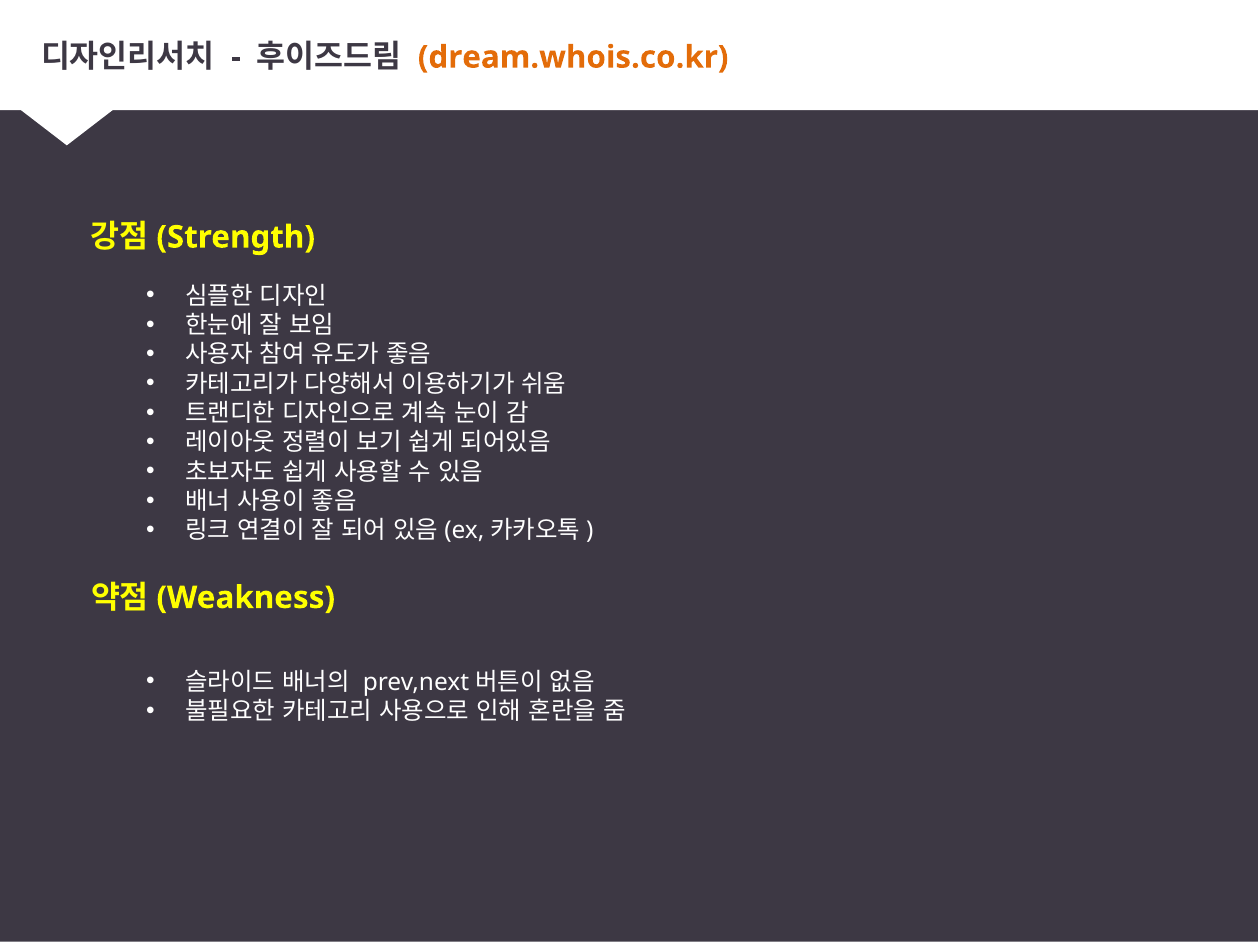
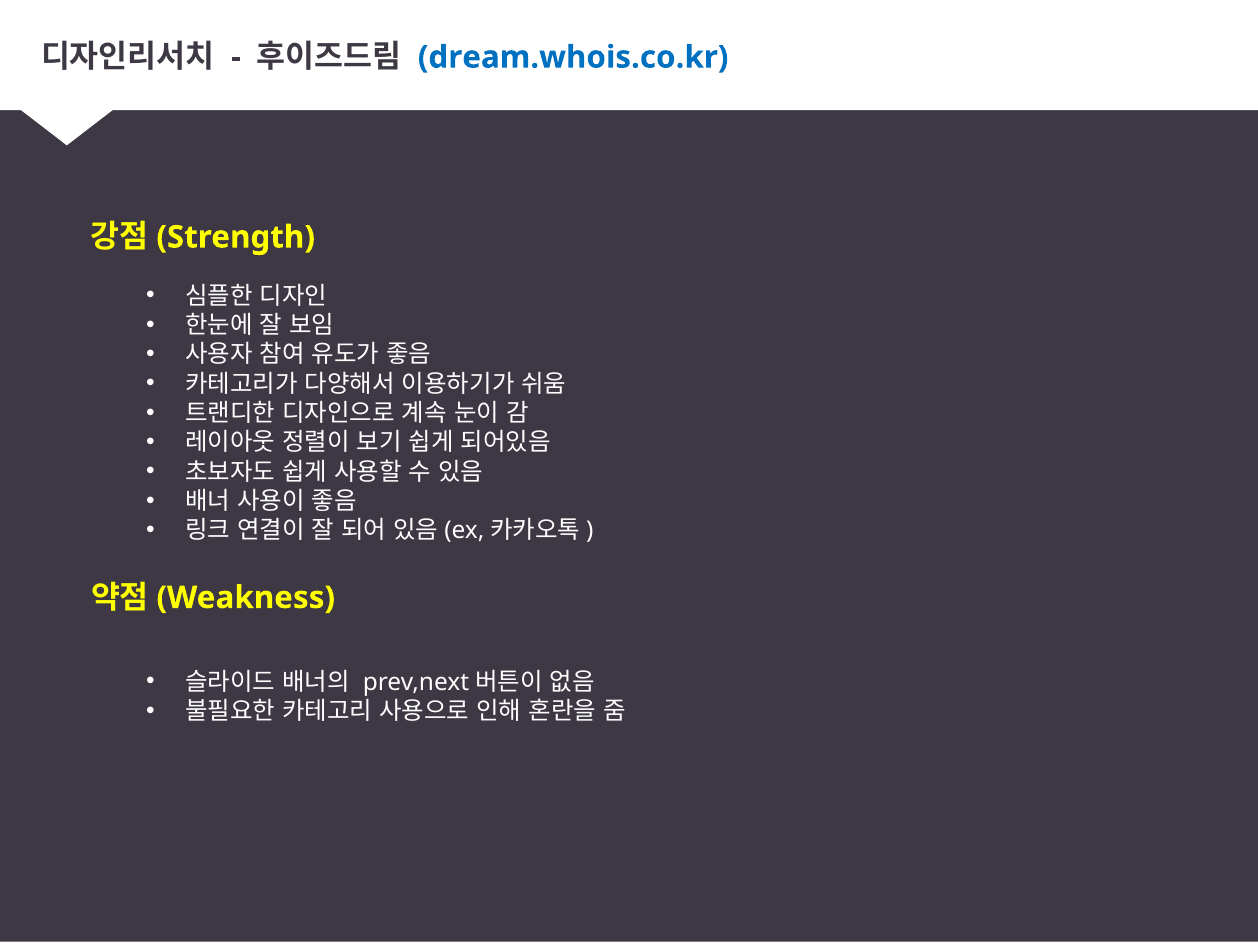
dream.whois.co.kr colour: orange -> blue
